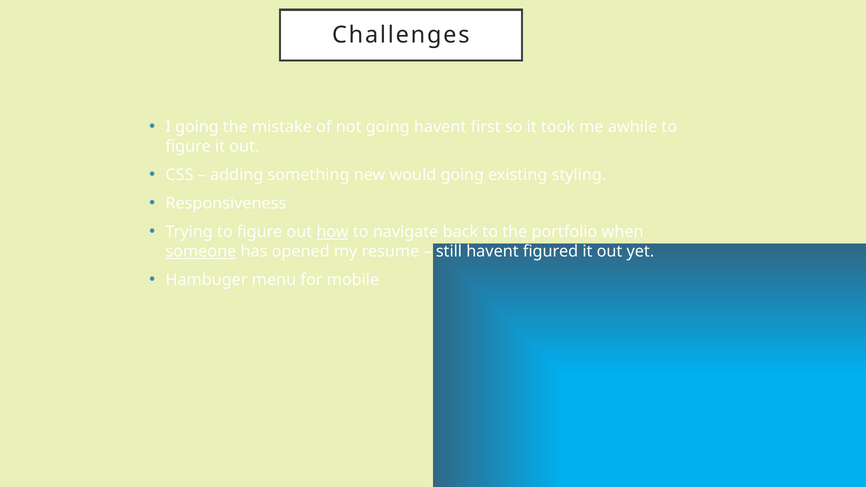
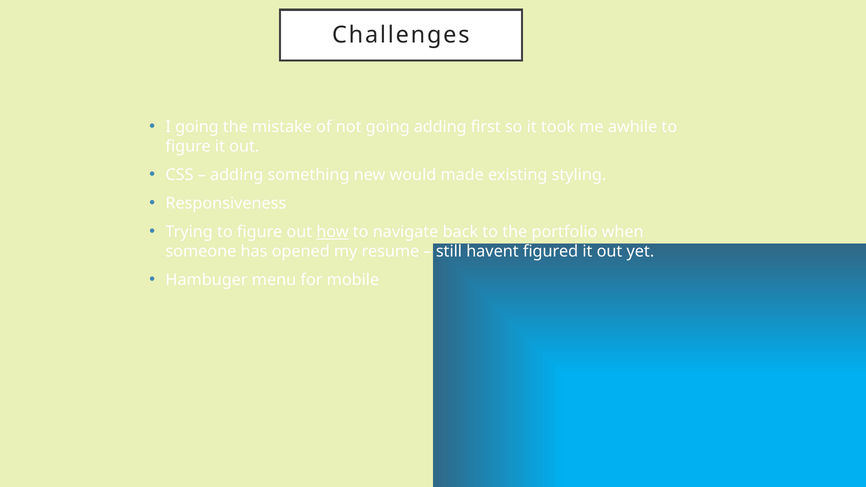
going havent: havent -> adding
would going: going -> made
someone underline: present -> none
